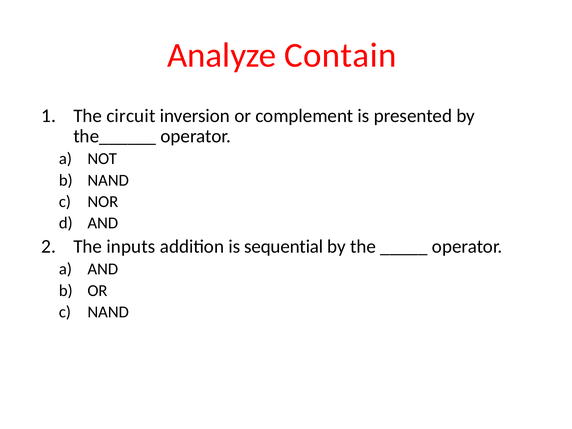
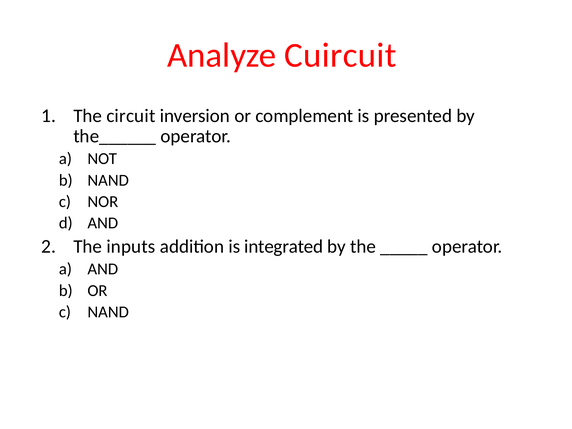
Contain: Contain -> Cuircuit
sequential: sequential -> integrated
